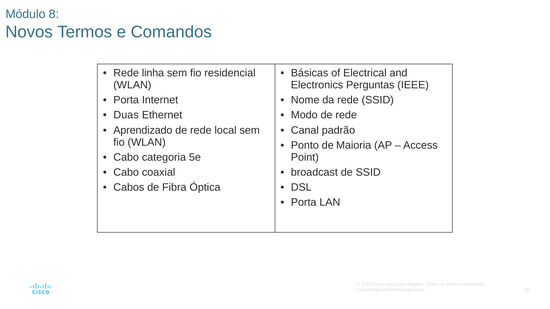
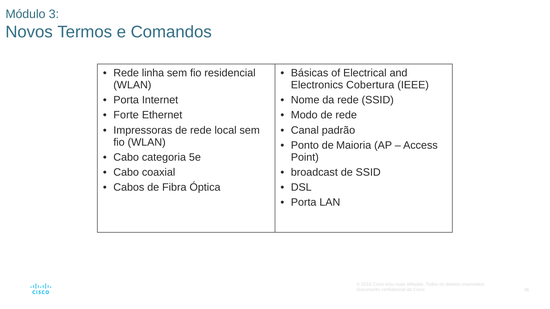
8: 8 -> 3
Perguntas: Perguntas -> Cobertura
Duas: Duas -> Forte
Aprendizado: Aprendizado -> Impressoras
